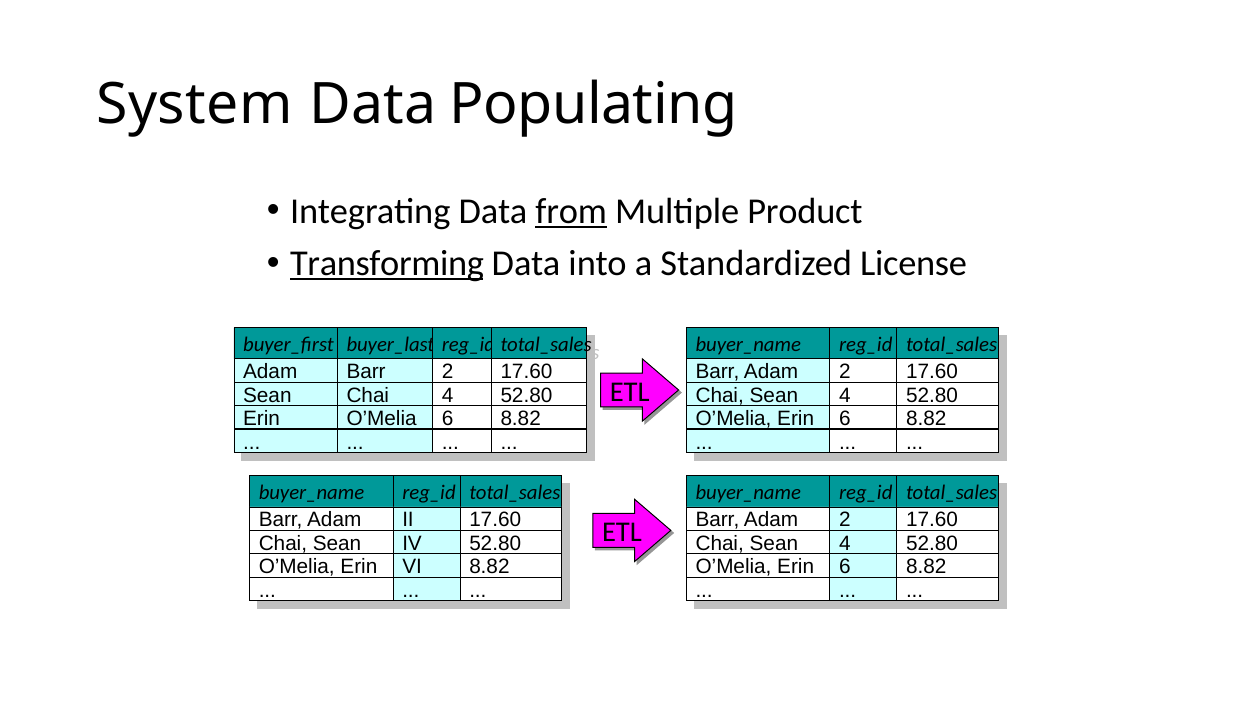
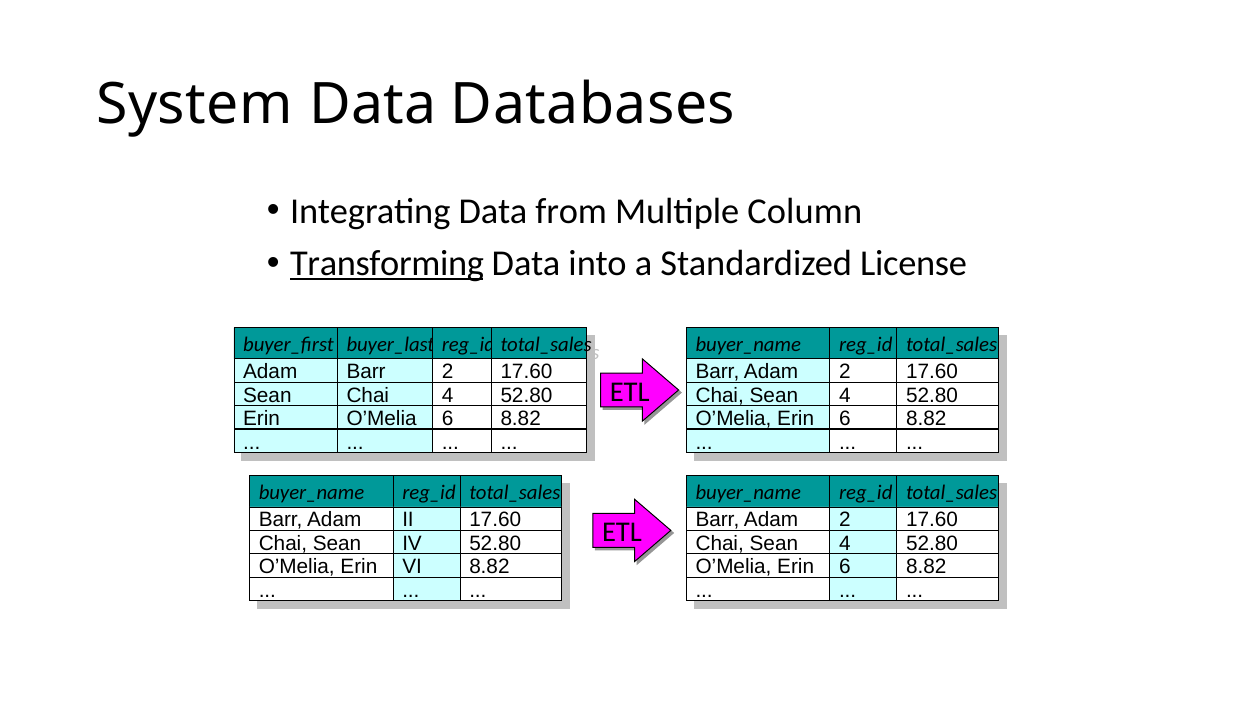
Populating: Populating -> Databases
from underline: present -> none
Product: Product -> Column
